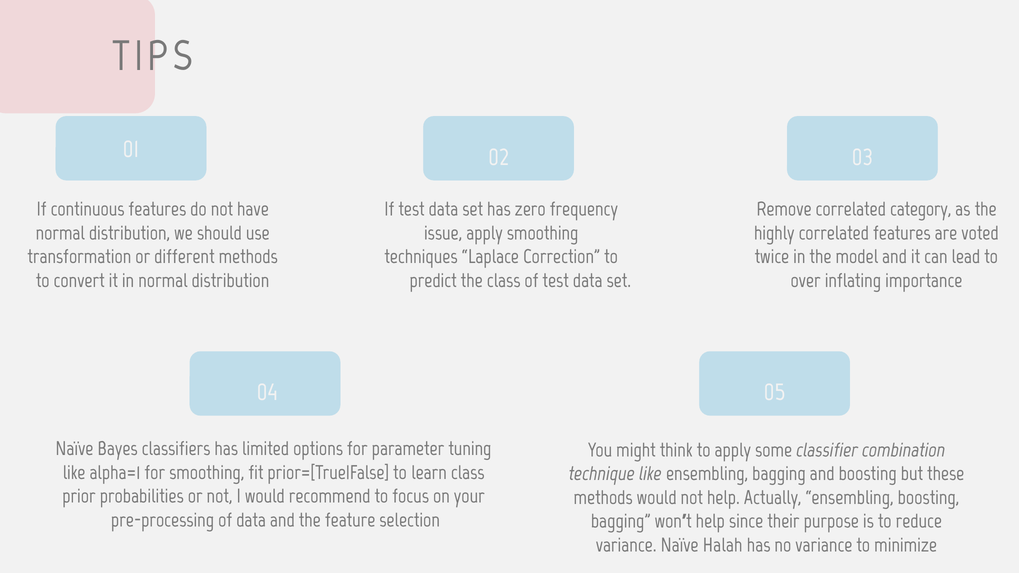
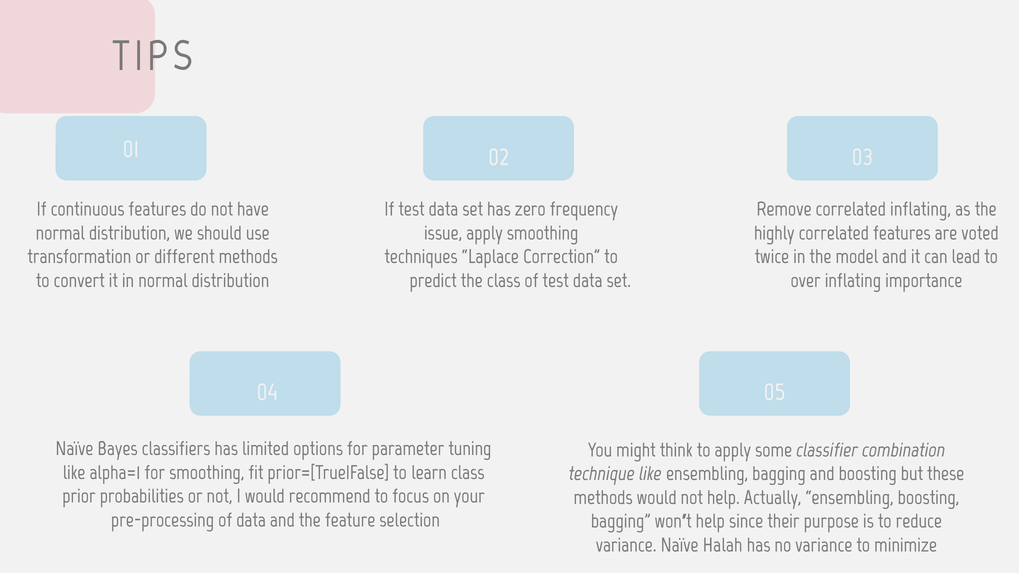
correlated category: category -> inflating
